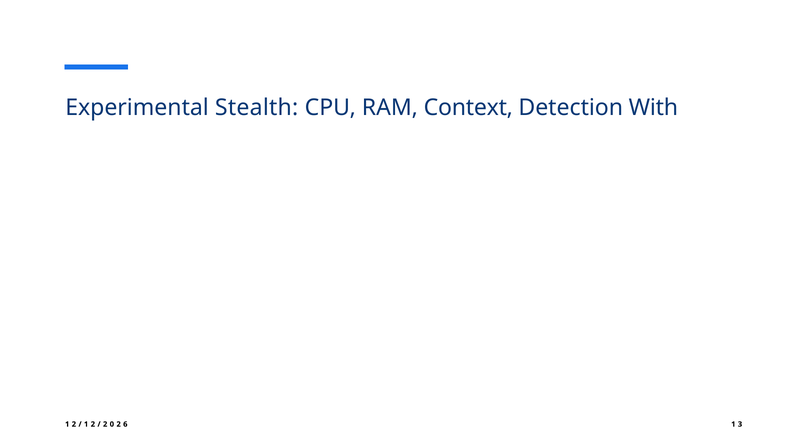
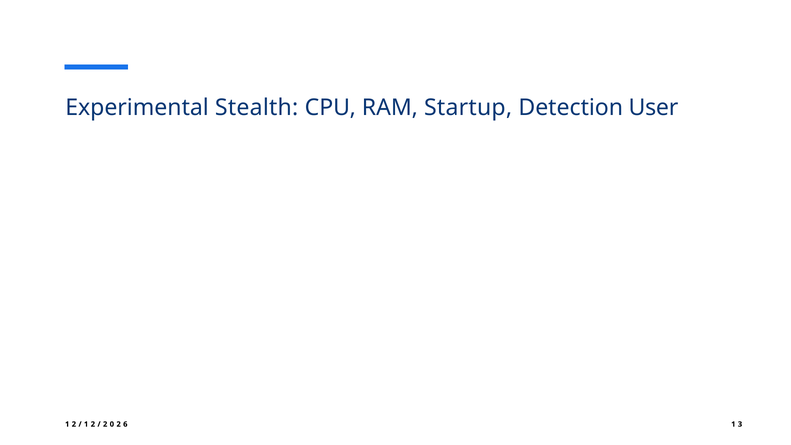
Context: Context -> Startup
With: With -> User
